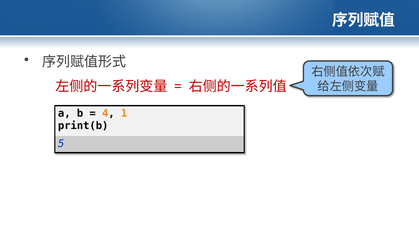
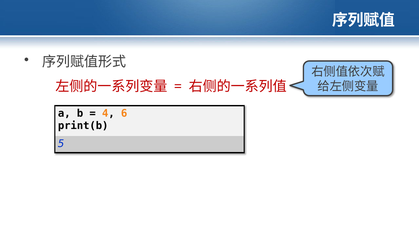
1: 1 -> 6
